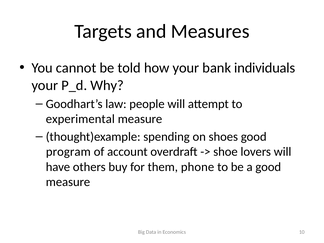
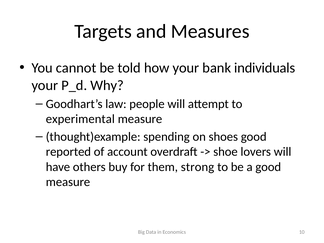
program: program -> reported
phone: phone -> strong
